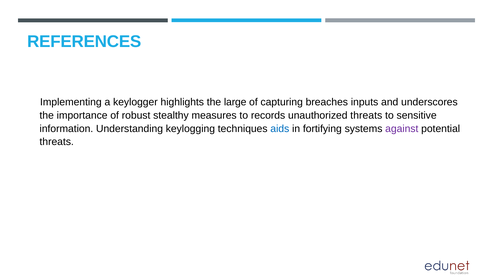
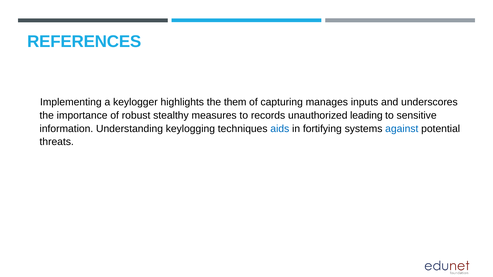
large: large -> them
breaches: breaches -> manages
unauthorized threats: threats -> leading
against colour: purple -> blue
